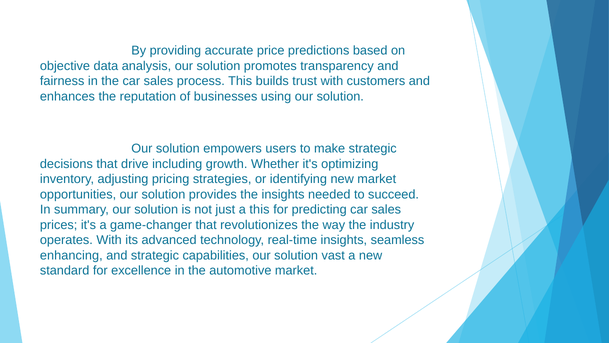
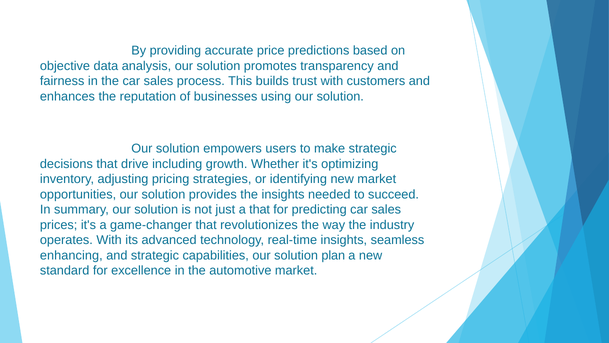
a this: this -> that
vast: vast -> plan
